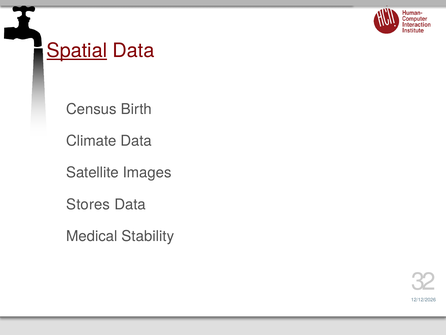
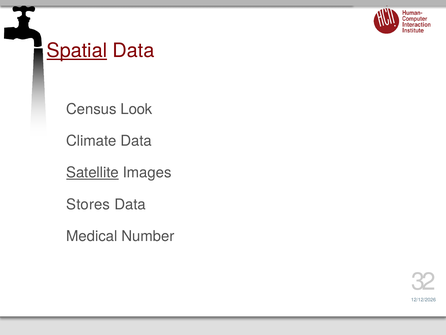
Birth: Birth -> Look
Satellite underline: none -> present
Stability: Stability -> Number
